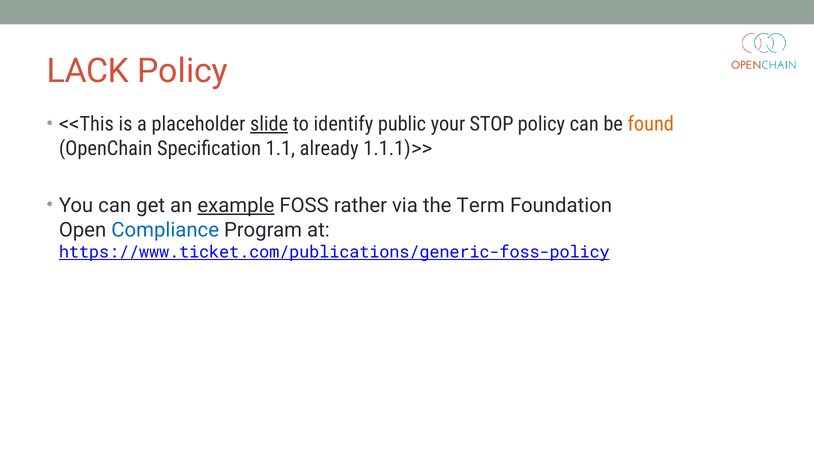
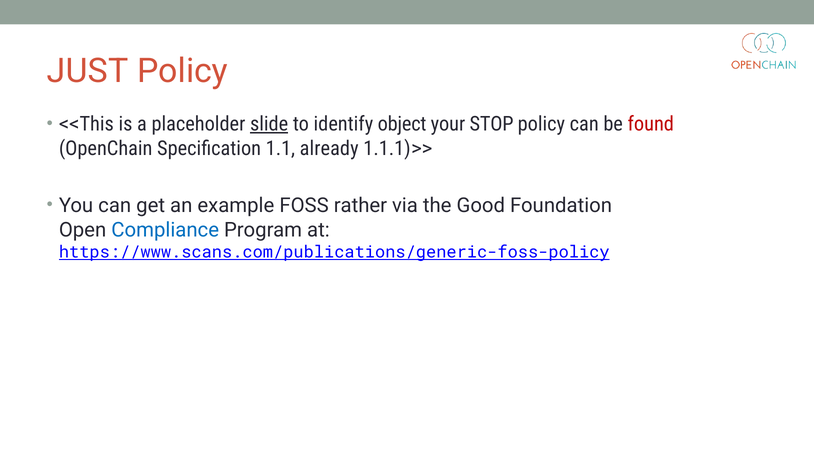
LACK: LACK -> JUST
public: public -> object
found colour: orange -> red
example underline: present -> none
Term: Term -> Good
https://www.ticket.com/publications/generic-foss-policy: https://www.ticket.com/publications/generic-foss-policy -> https://www.scans.com/publications/generic-foss-policy
